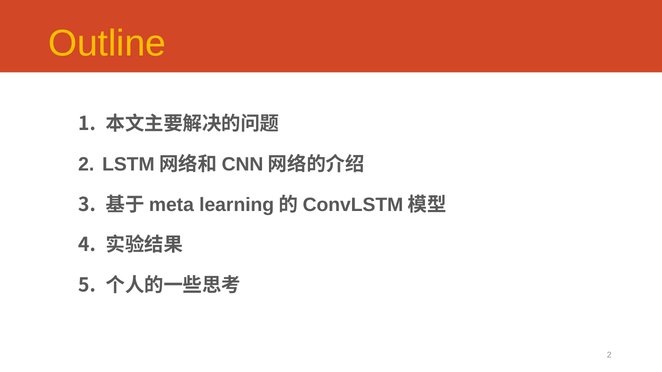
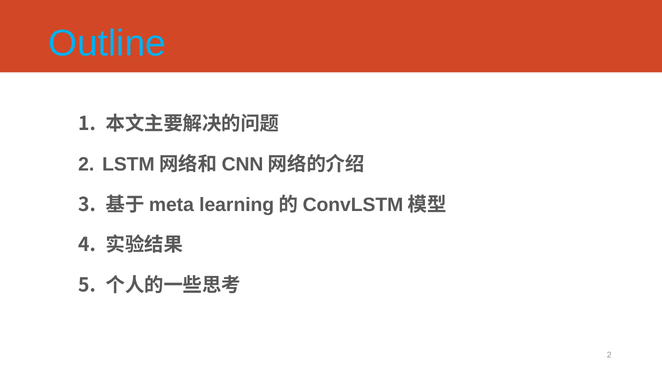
Outline colour: yellow -> light blue
